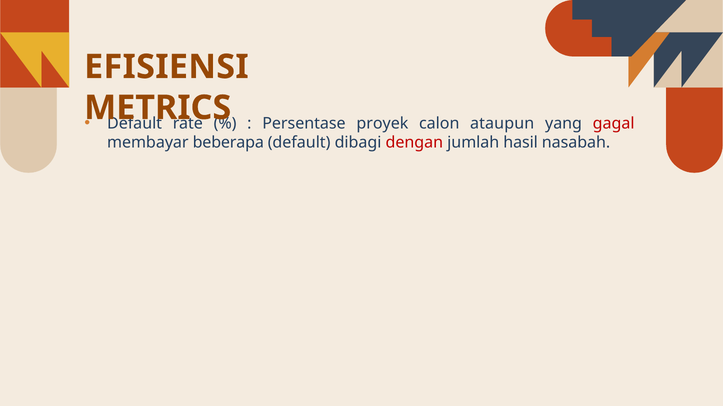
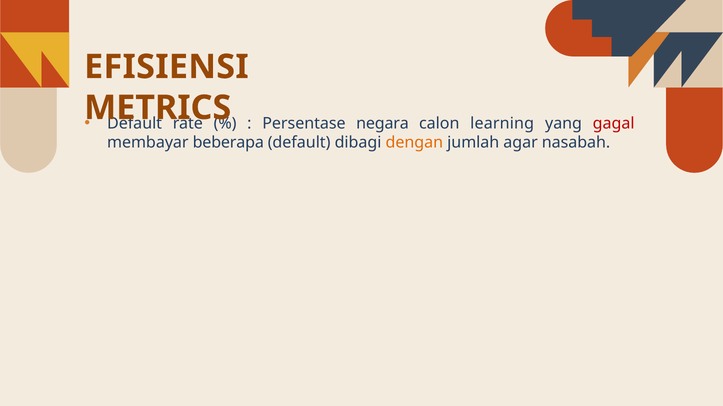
proyek: proyek -> negara
ataupun: ataupun -> learning
dengan colour: red -> orange
hasil: hasil -> agar
